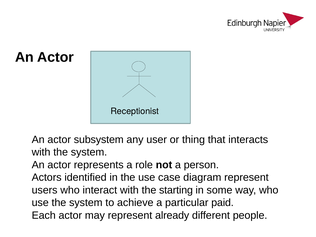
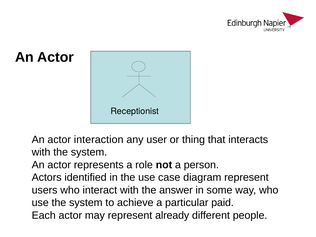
subsystem: subsystem -> interaction
starting: starting -> answer
